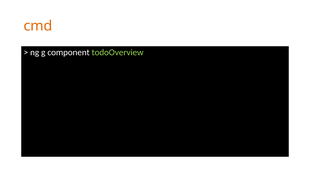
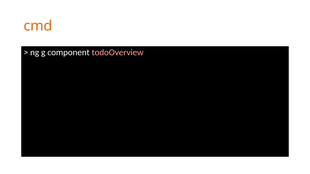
todoOverview colour: light green -> pink
